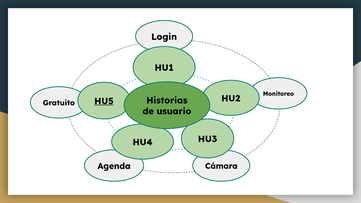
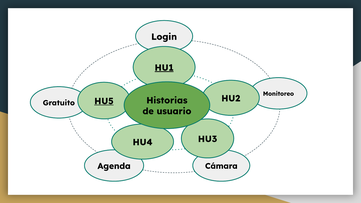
HU1 underline: none -> present
